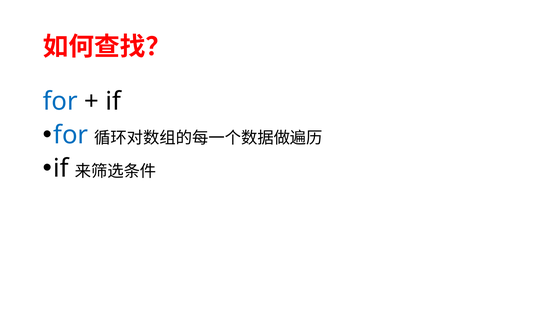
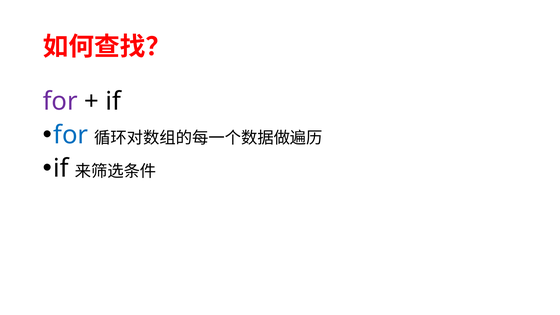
for at (60, 101) colour: blue -> purple
